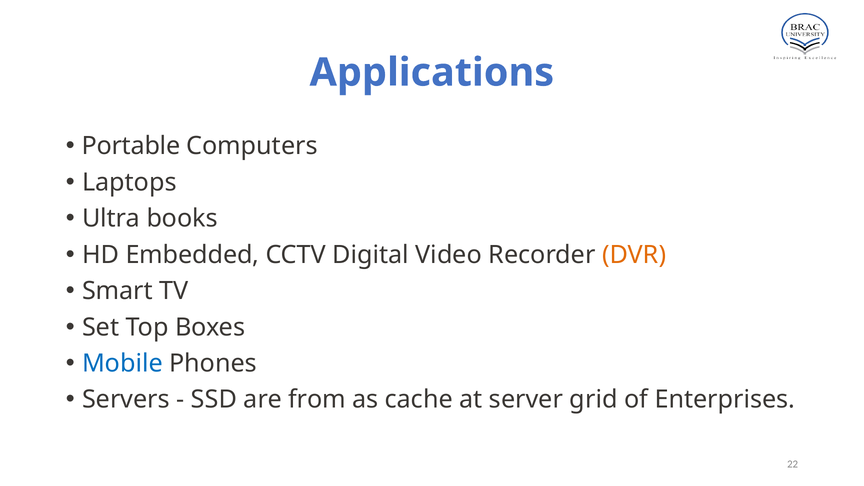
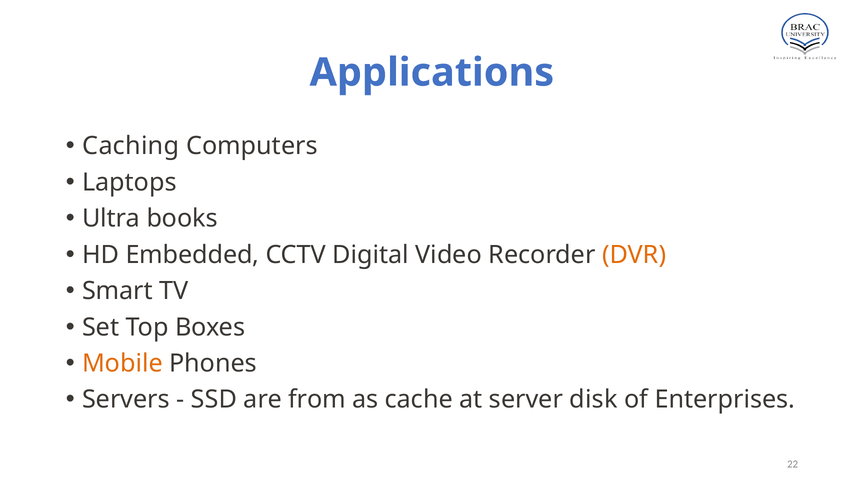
Portable: Portable -> Caching
Mobile colour: blue -> orange
grid: grid -> disk
